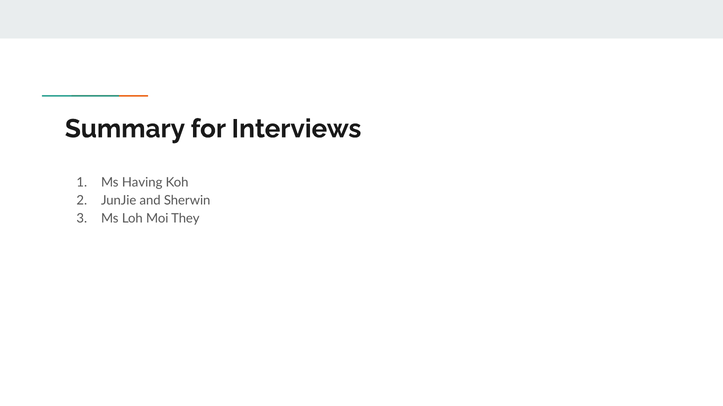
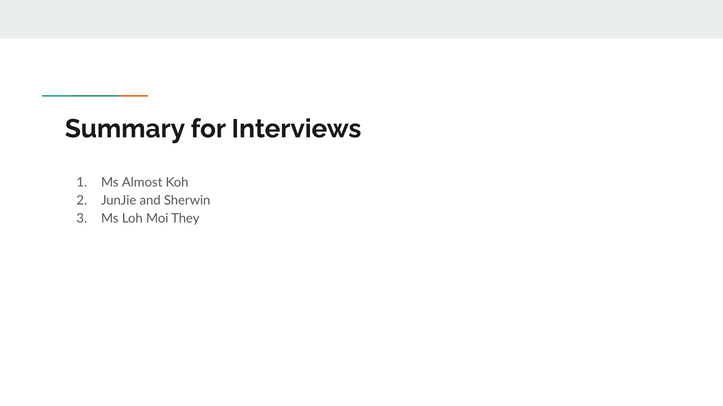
Having: Having -> Almost
